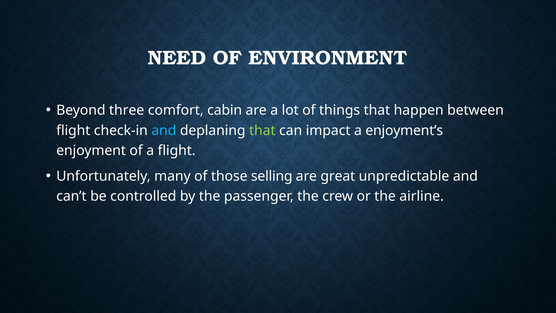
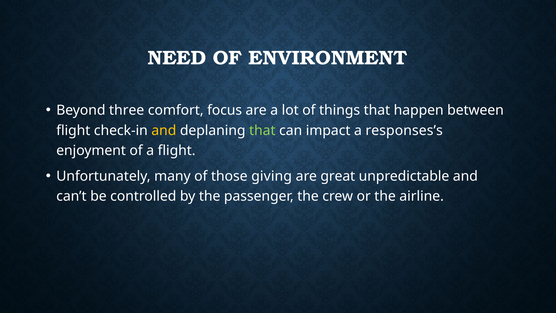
cabin: cabin -> focus
and at (164, 130) colour: light blue -> yellow
enjoyment’s: enjoyment’s -> responses’s
selling: selling -> giving
